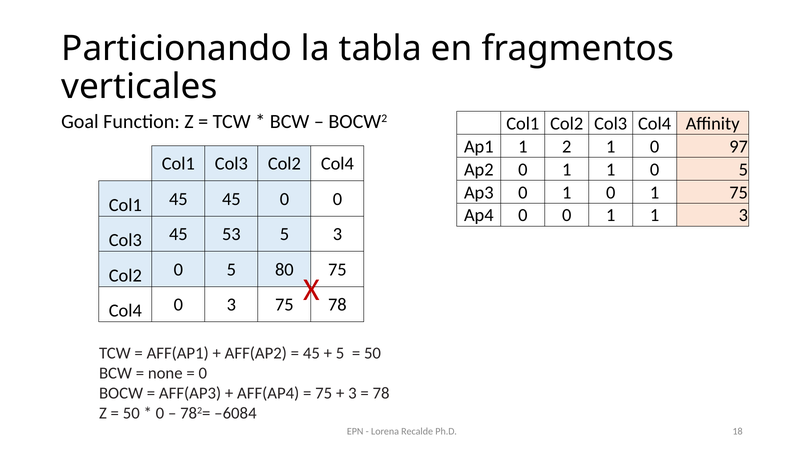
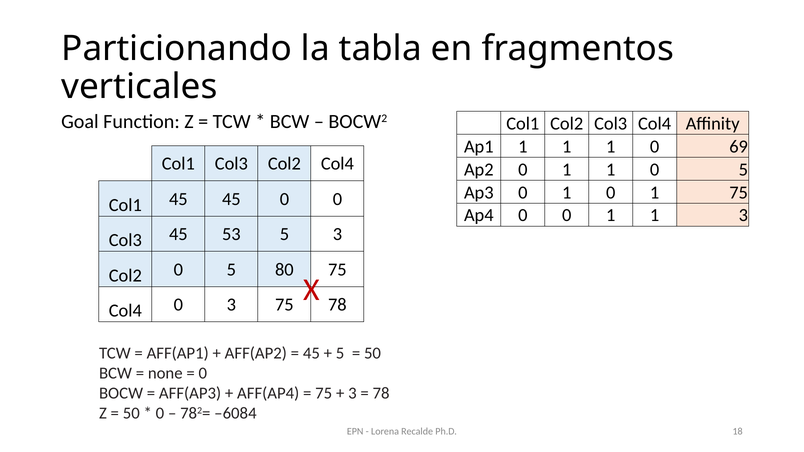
Ap1 1 2: 2 -> 1
97: 97 -> 69
